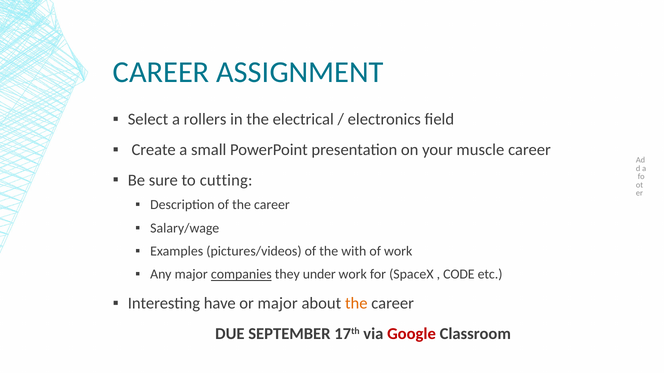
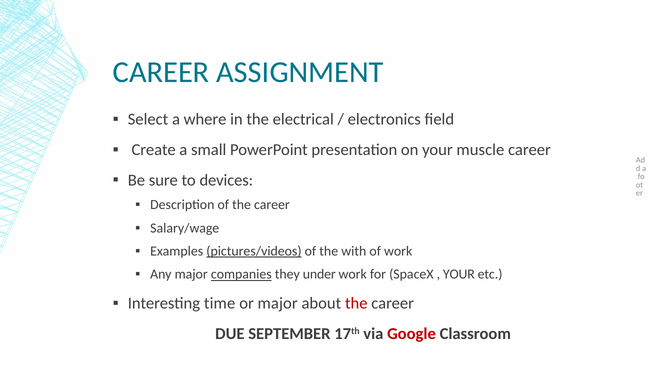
rollers: rollers -> where
cutting: cutting -> devices
pictures/videos underline: none -> present
CODE at (459, 275): CODE -> YOUR
have: have -> time
the at (356, 304) colour: orange -> red
